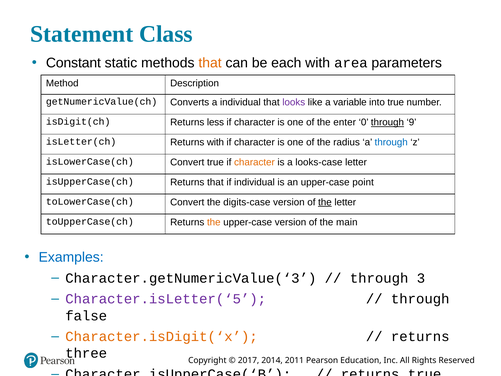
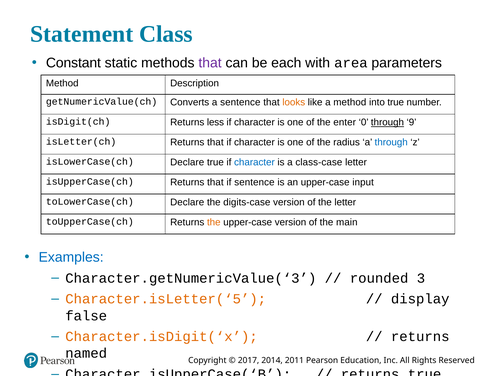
that at (210, 63) colour: orange -> purple
a individual: individual -> sentence
looks colour: purple -> orange
a variable: variable -> method
isLetter(ch Returns with: with -> that
isLowerCase(ch Convert: Convert -> Declare
character at (254, 162) colour: orange -> blue
looks-case: looks-case -> class-case
if individual: individual -> sentence
point: point -> input
toLowerCase(ch Convert: Convert -> Declare
the at (325, 202) underline: present -> none
through at (379, 278): through -> rounded
Character.isLetter(‘5 colour: purple -> orange
through at (420, 299): through -> display
three: three -> named
